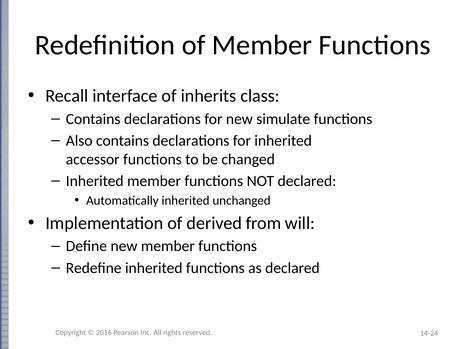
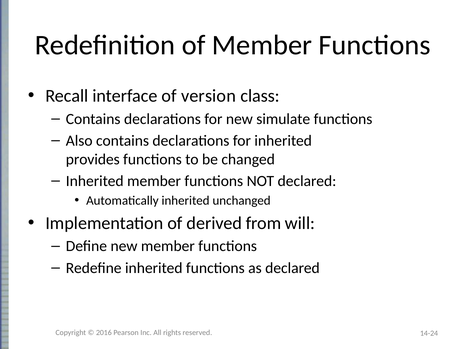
inherits: inherits -> version
accessor: accessor -> provides
